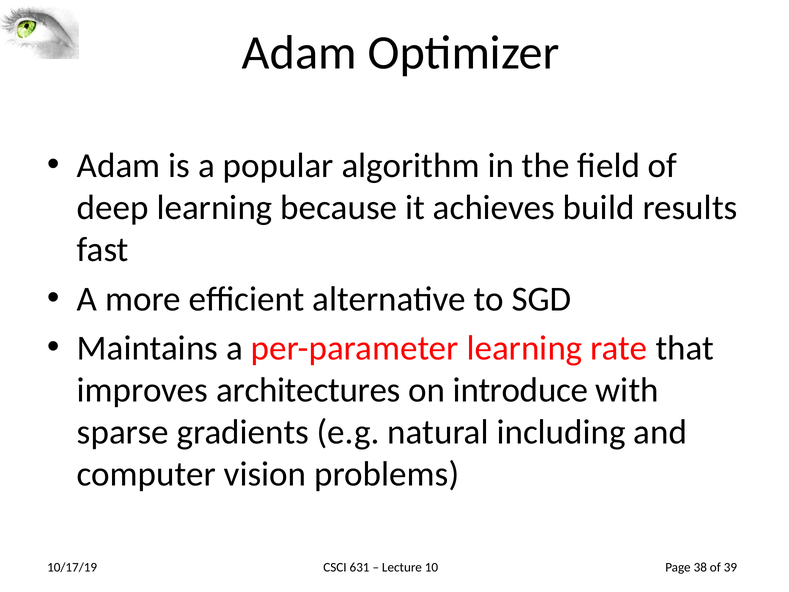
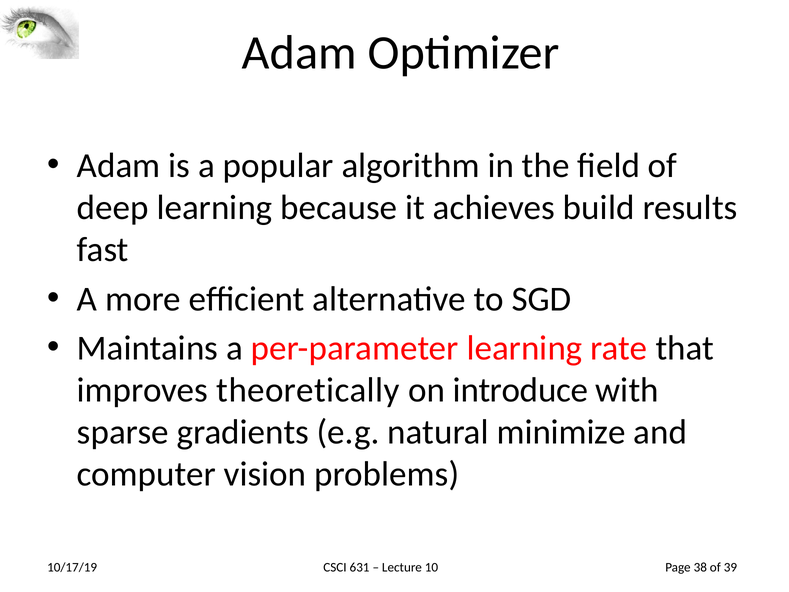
architectures: architectures -> theoretically
including: including -> minimize
